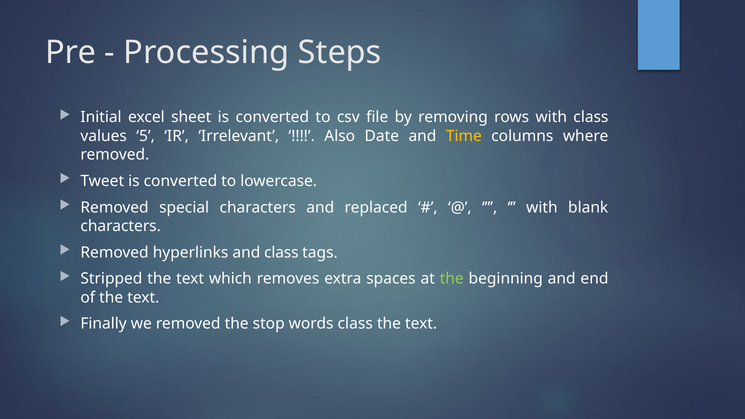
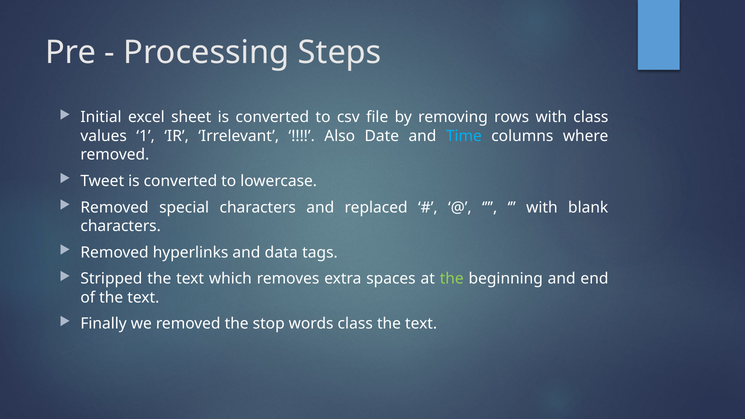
5: 5 -> 1
Time colour: yellow -> light blue
and class: class -> data
